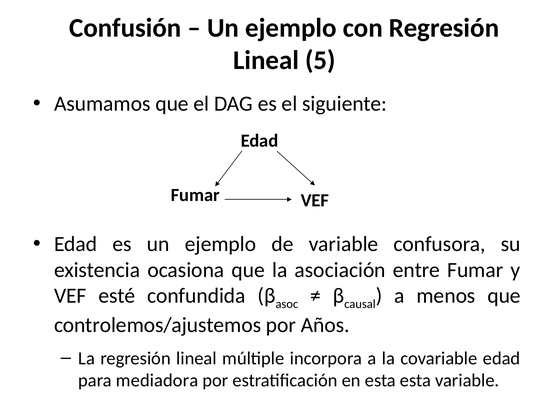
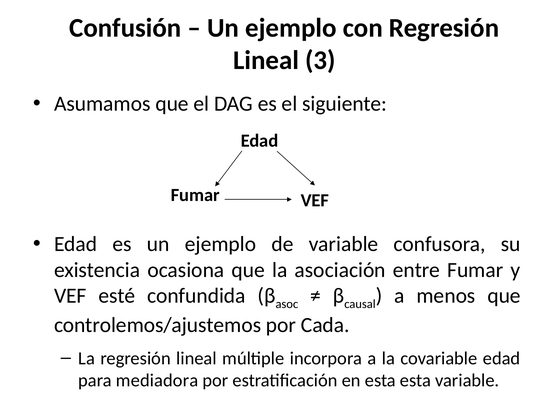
5: 5 -> 3
Años: Años -> Cada
